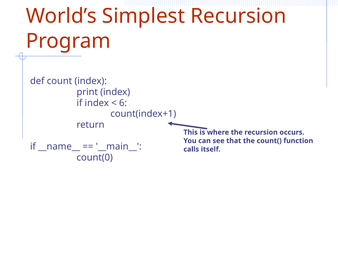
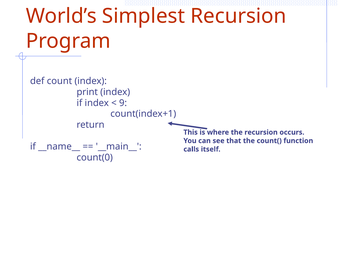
6: 6 -> 9
